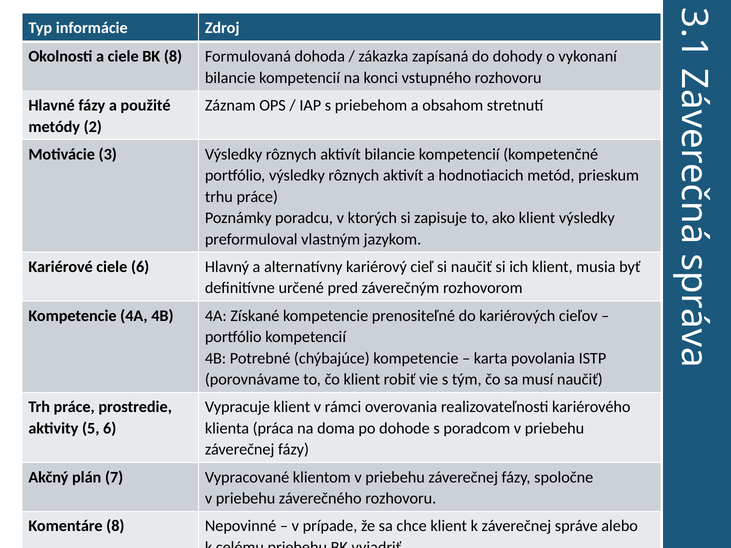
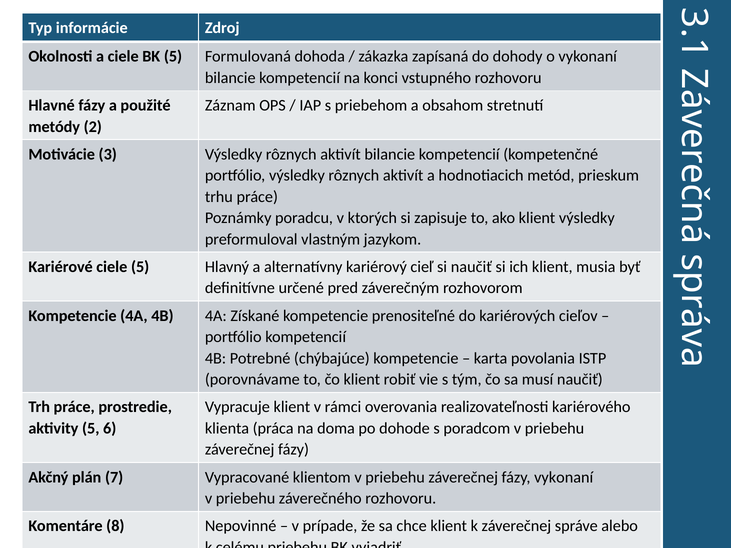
BK 8: 8 -> 5
ciele 6: 6 -> 5
fázy spoločne: spoločne -> vykonaní
